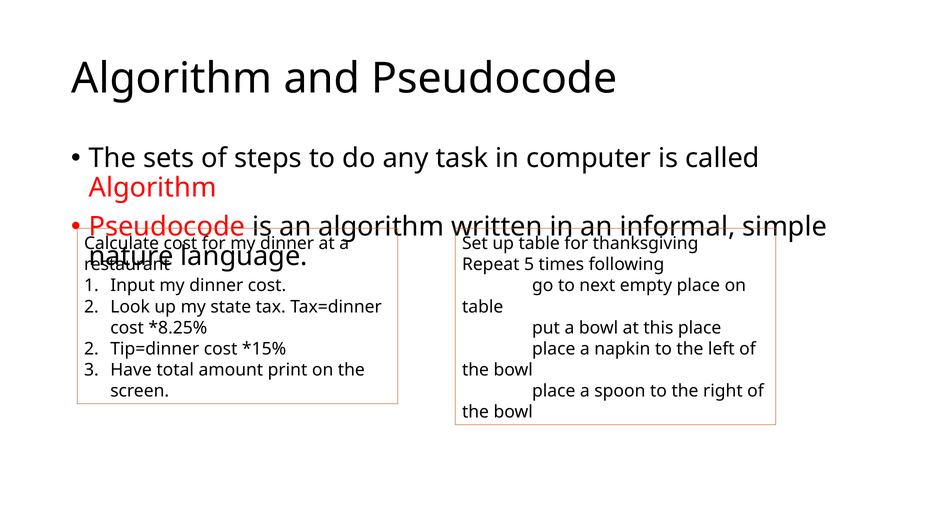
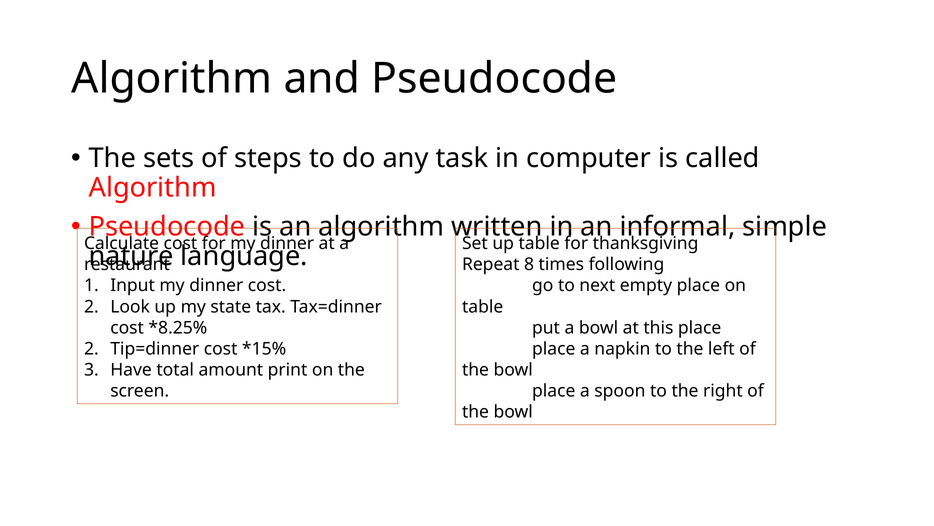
5: 5 -> 8
